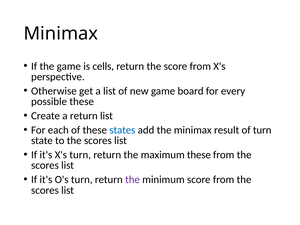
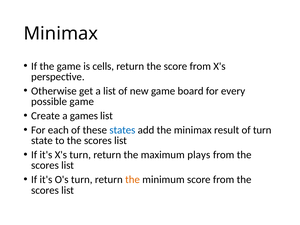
possible these: these -> game
a return: return -> games
maximum these: these -> plays
the at (133, 180) colour: purple -> orange
